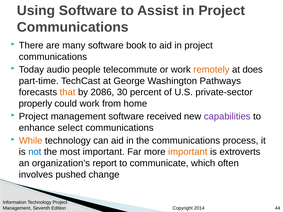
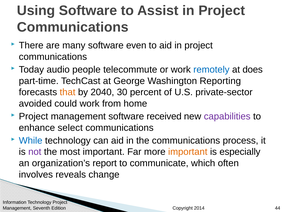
book: book -> even
remotely colour: orange -> blue
Pathways: Pathways -> Reporting
2086: 2086 -> 2040
properly: properly -> avoided
While colour: orange -> blue
not colour: blue -> purple
extroverts: extroverts -> especially
pushed: pushed -> reveals
